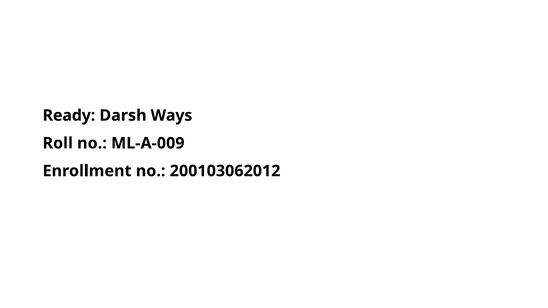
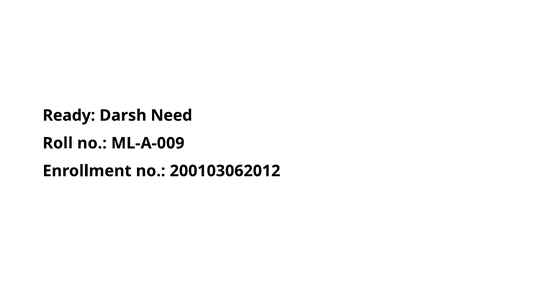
Ways: Ways -> Need
